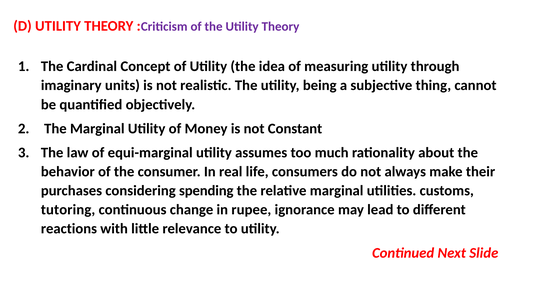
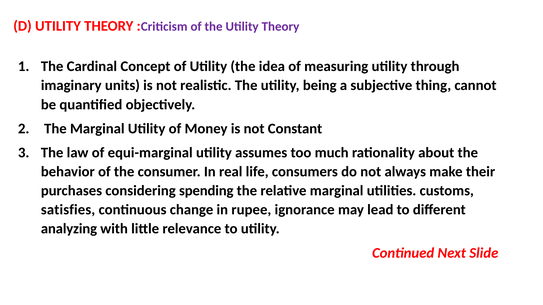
tutoring: tutoring -> satisfies
reactions: reactions -> analyzing
